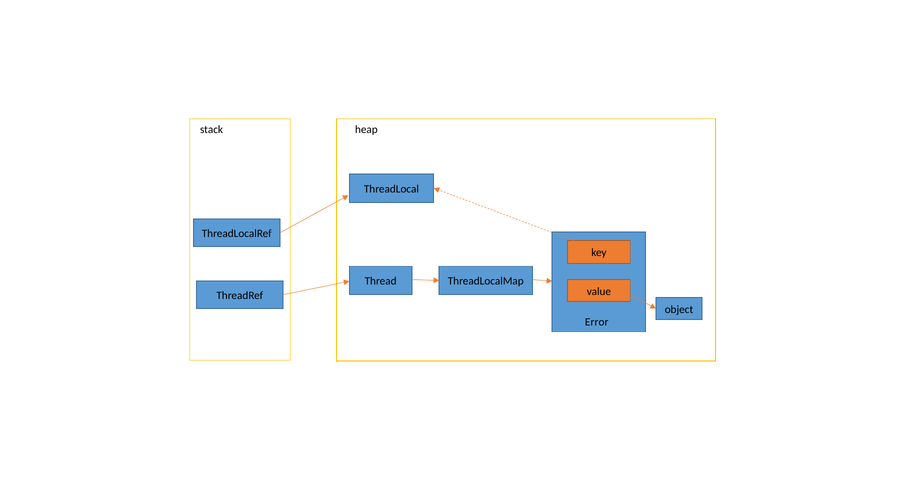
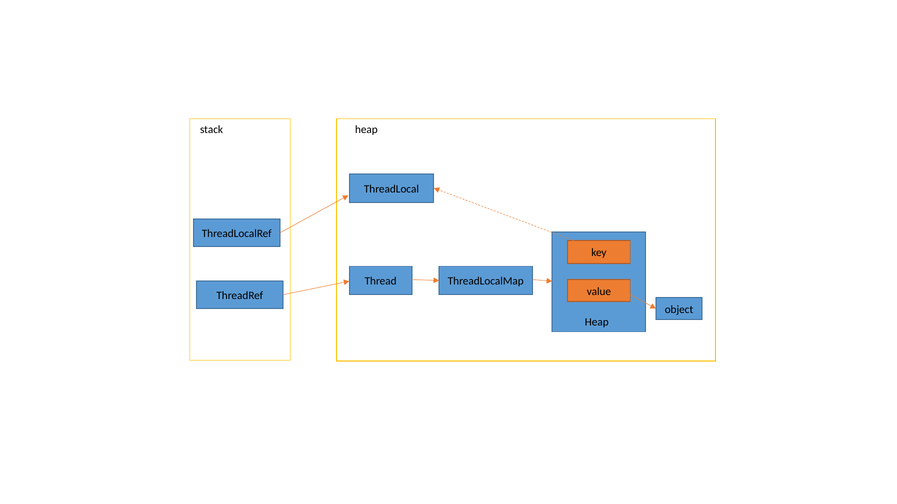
Error at (597, 323): Error -> Heap
